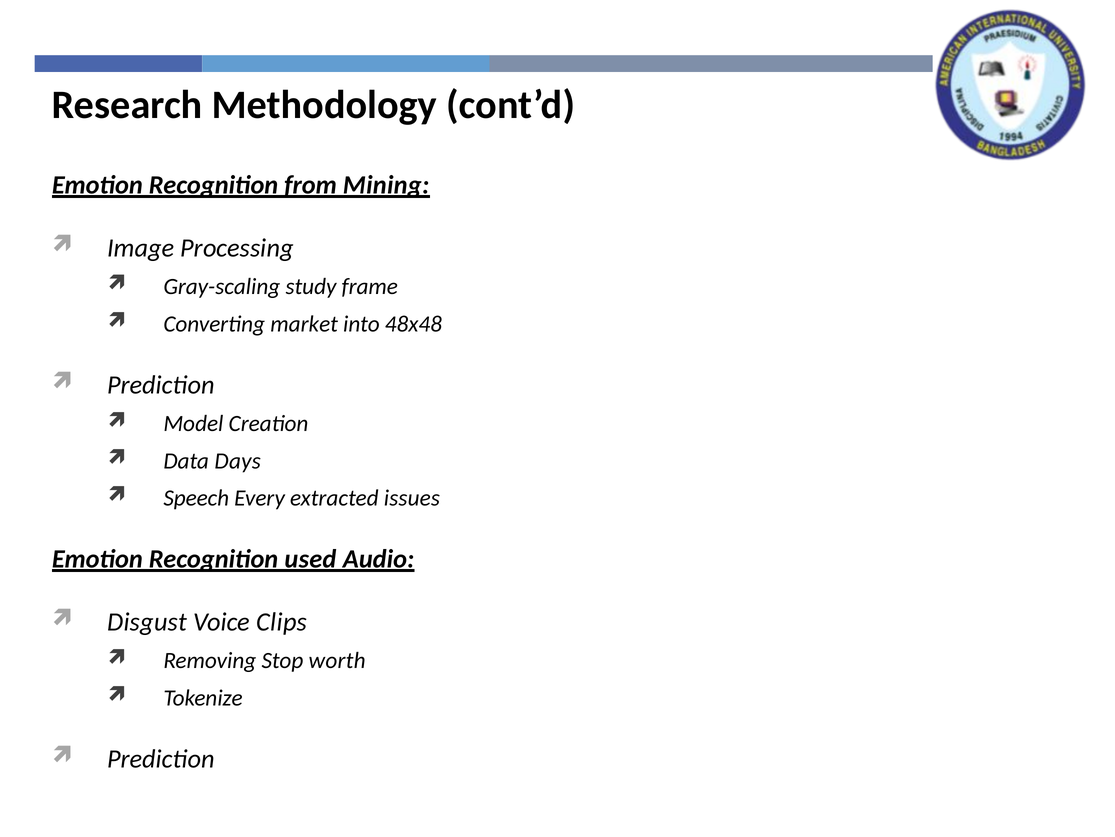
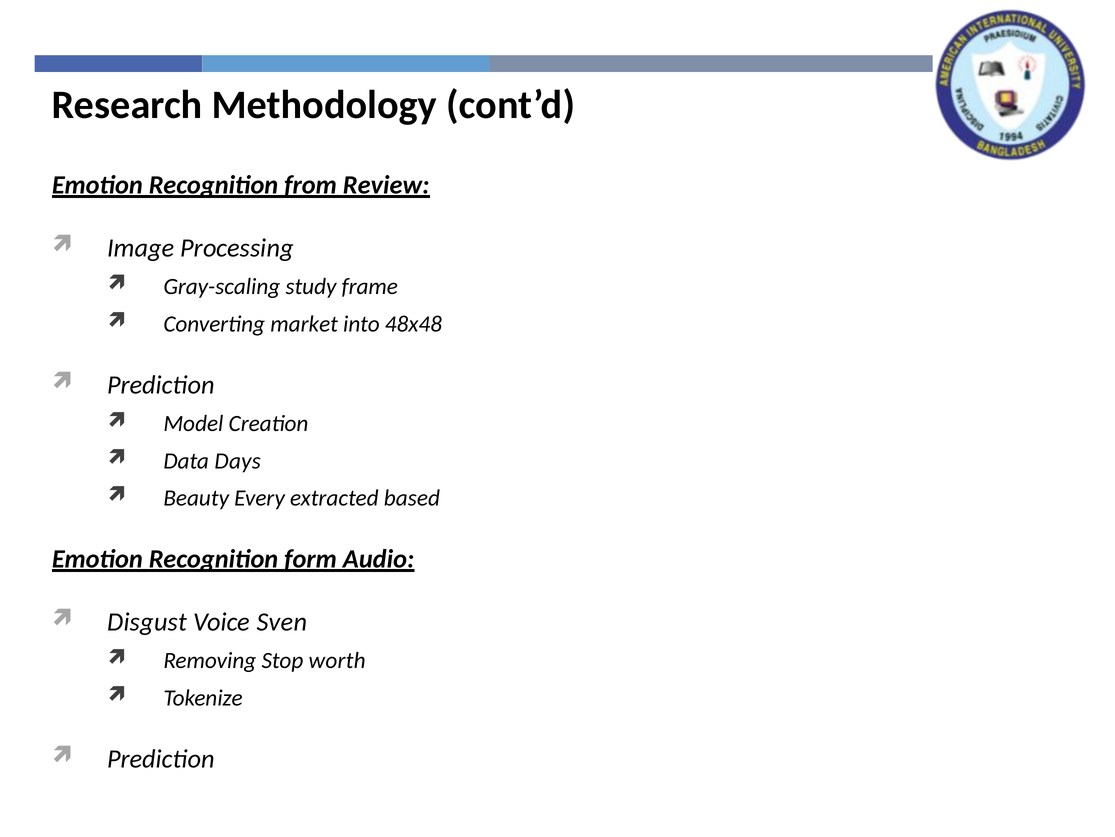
Mining: Mining -> Review
Speech: Speech -> Beauty
issues: issues -> based
used: used -> form
Clips: Clips -> Sven
